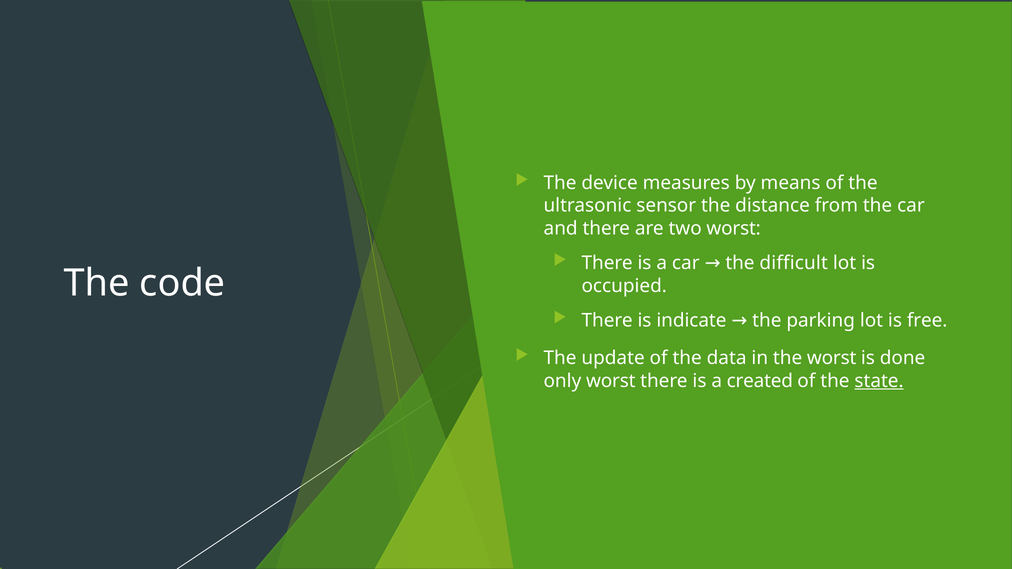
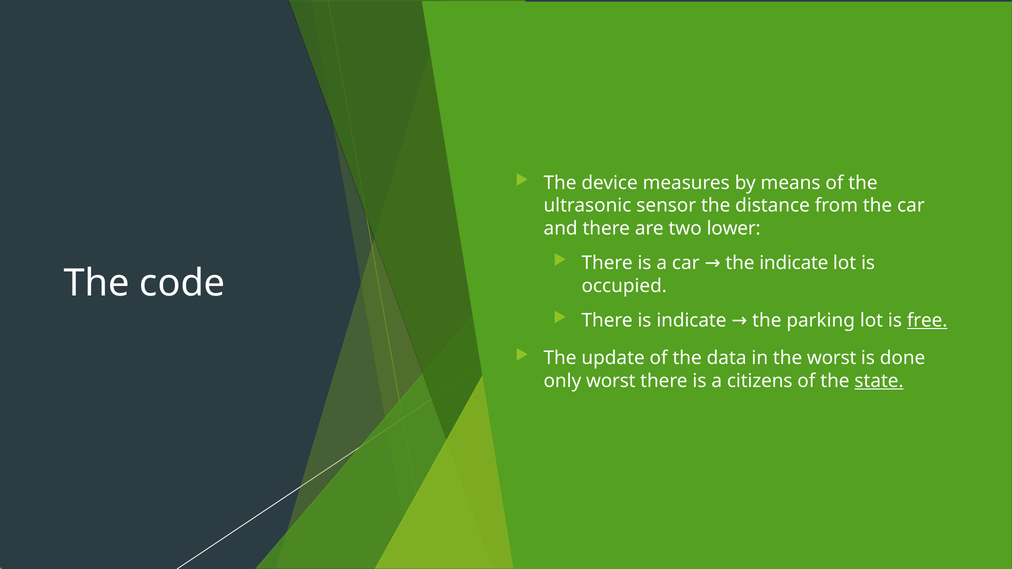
two worst: worst -> lower
the difficult: difficult -> indicate
free underline: none -> present
created: created -> citizens
